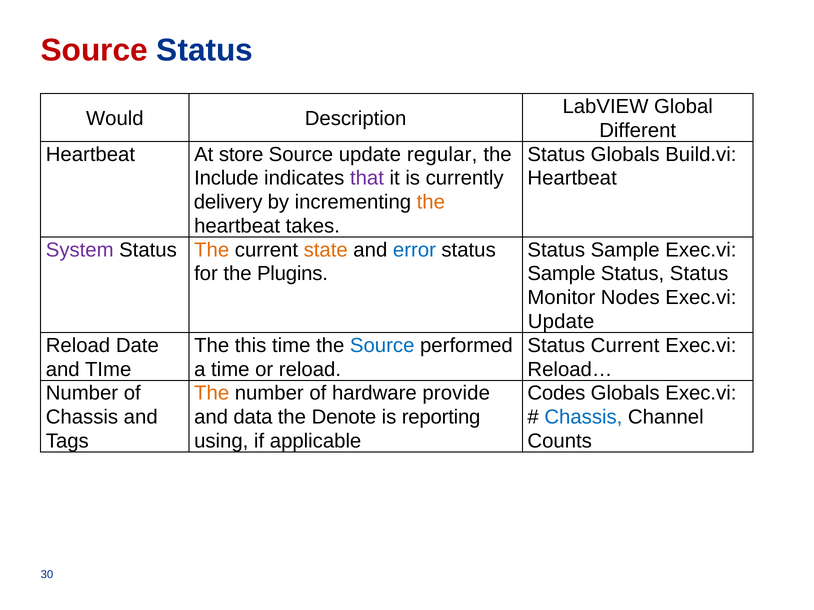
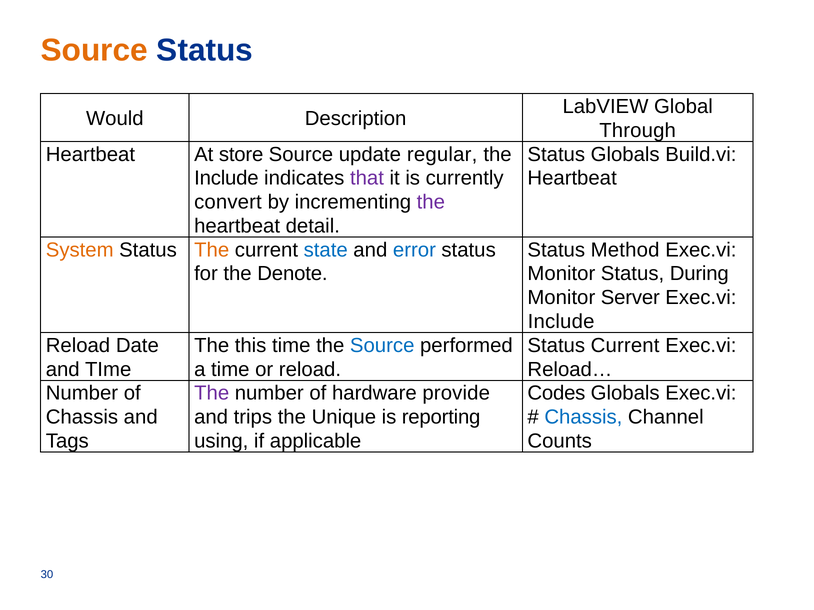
Source at (94, 51) colour: red -> orange
Different: Different -> Through
delivery: delivery -> convert
the at (431, 202) colour: orange -> purple
takes: takes -> detail
System colour: purple -> orange
state colour: orange -> blue
Status Sample: Sample -> Method
Plugins: Plugins -> Denote
Sample at (561, 274): Sample -> Monitor
Status Status: Status -> During
Nodes: Nodes -> Server
Update at (561, 322): Update -> Include
The at (212, 394) colour: orange -> purple
data: data -> trips
Denote: Denote -> Unique
